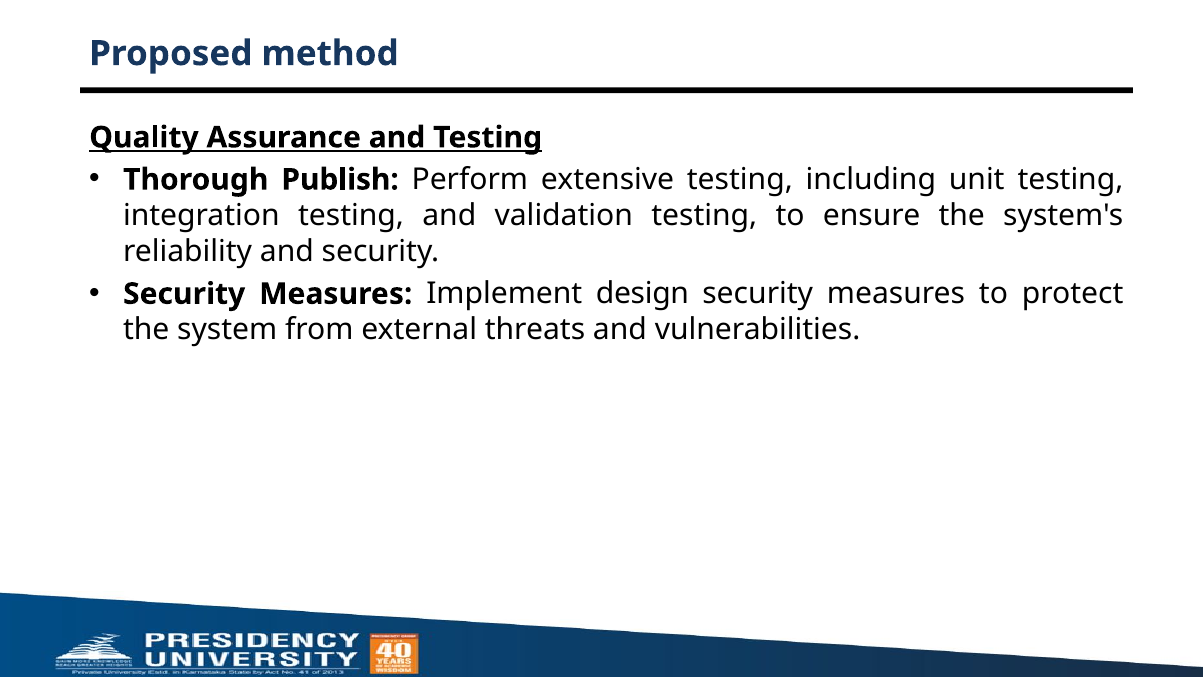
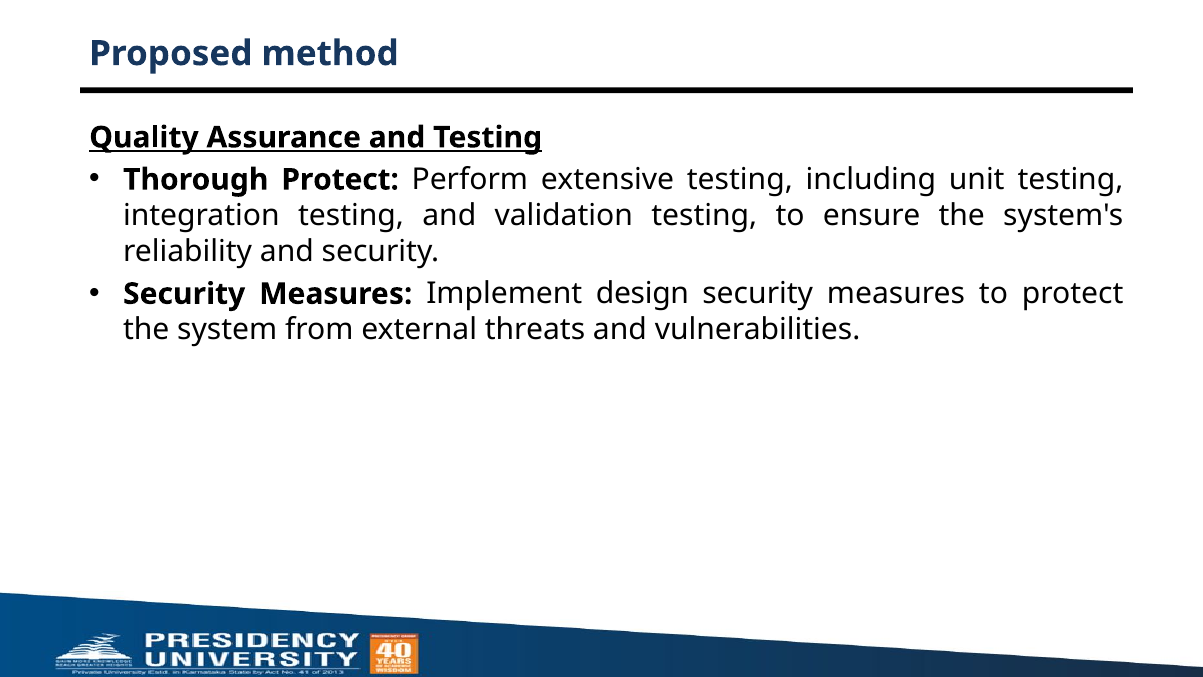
Thorough Publish: Publish -> Protect
